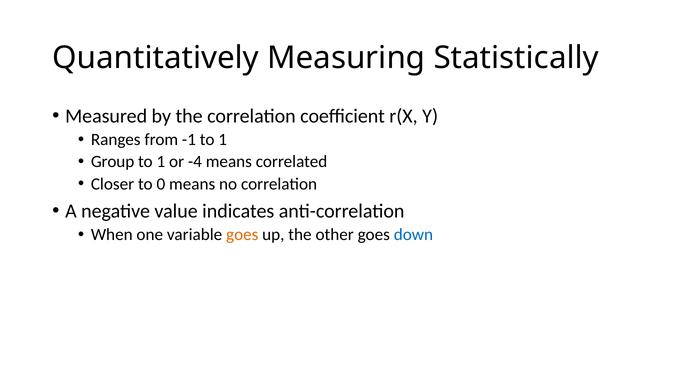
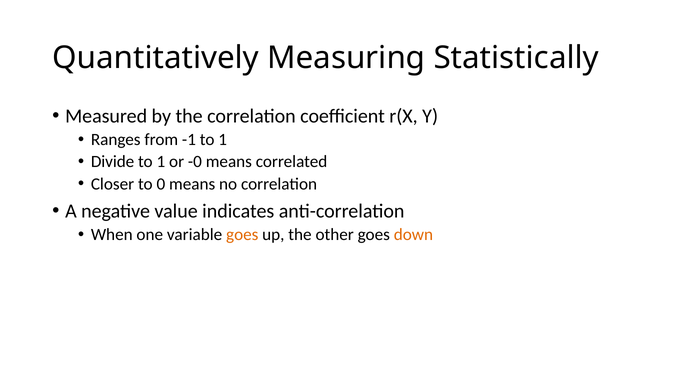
Group: Group -> Divide
-4: -4 -> -0
down colour: blue -> orange
